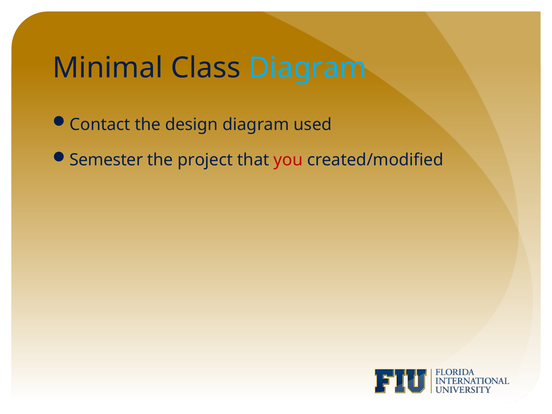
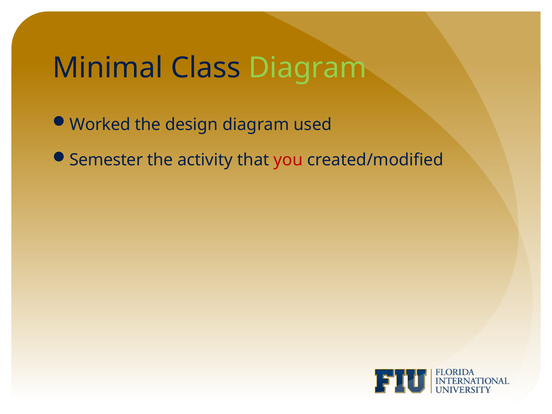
Diagram at (308, 68) colour: light blue -> light green
Contact: Contact -> Worked
project: project -> activity
